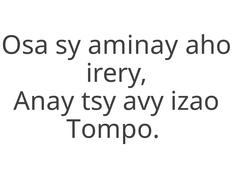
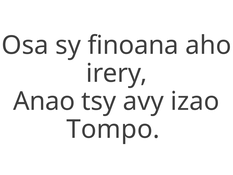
aminay: aminay -> finoana
Anay: Anay -> Anao
